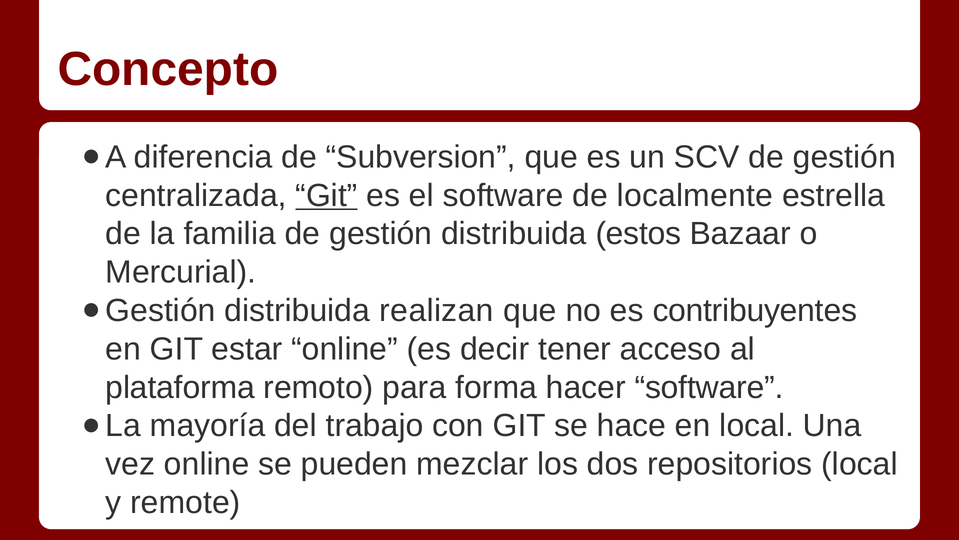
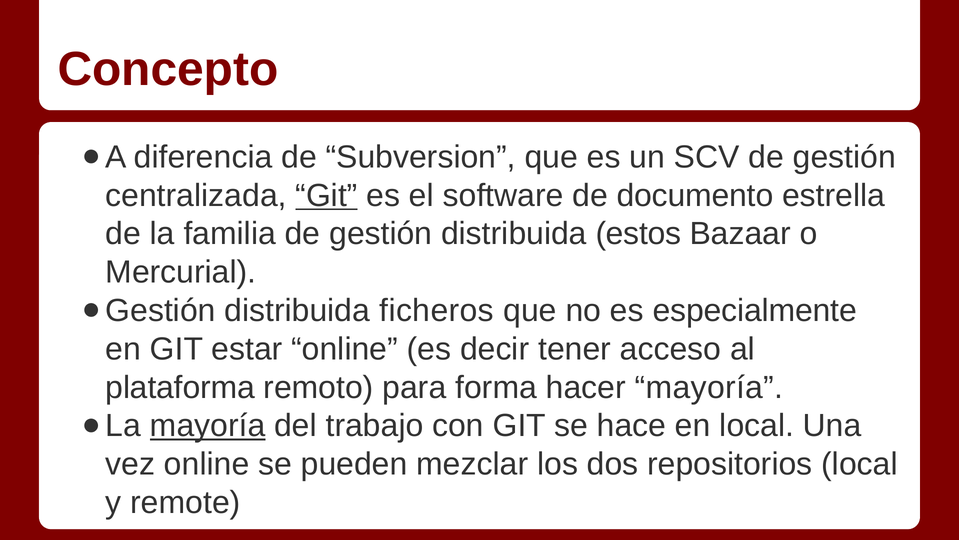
localmente: localmente -> documento
realizan: realizan -> ficheros
contribuyentes: contribuyentes -> especialmente
hacer software: software -> mayoría
mayoría at (208, 425) underline: none -> present
